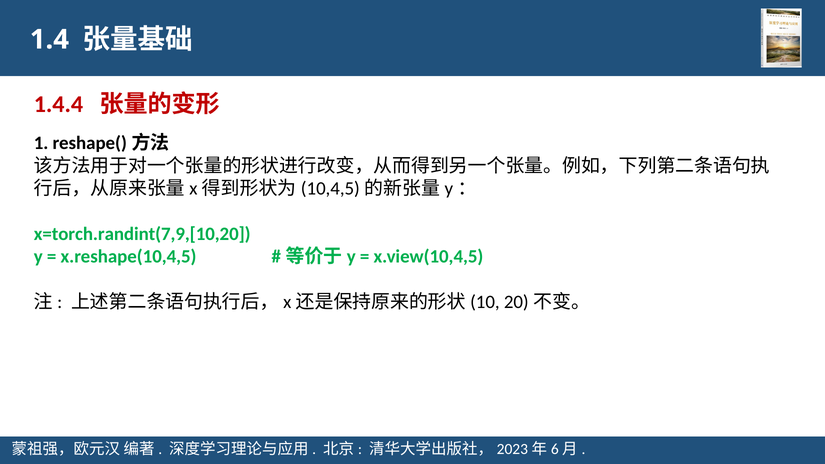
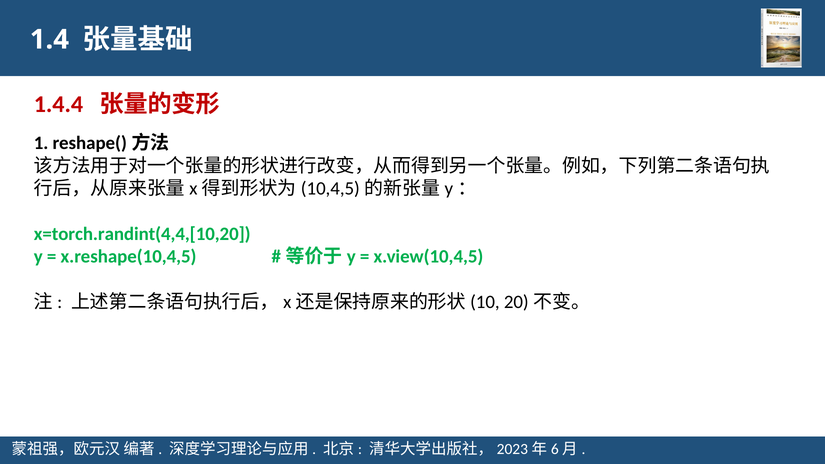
x=torch.randint(7,9,[10,20: x=torch.randint(7,9,[10,20 -> x=torch.randint(4,4,[10,20
